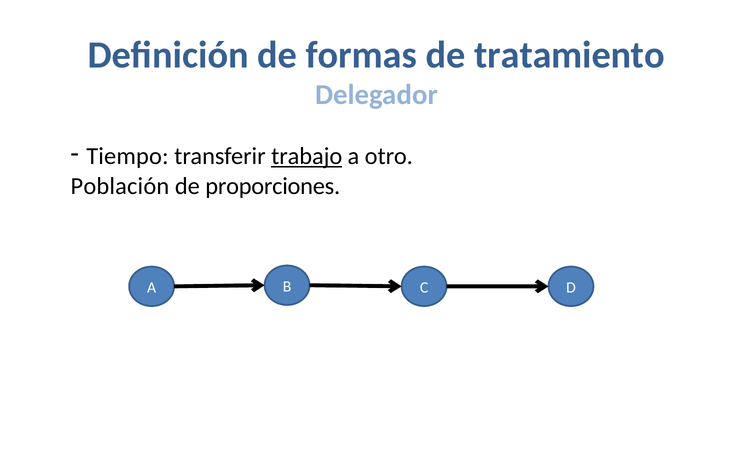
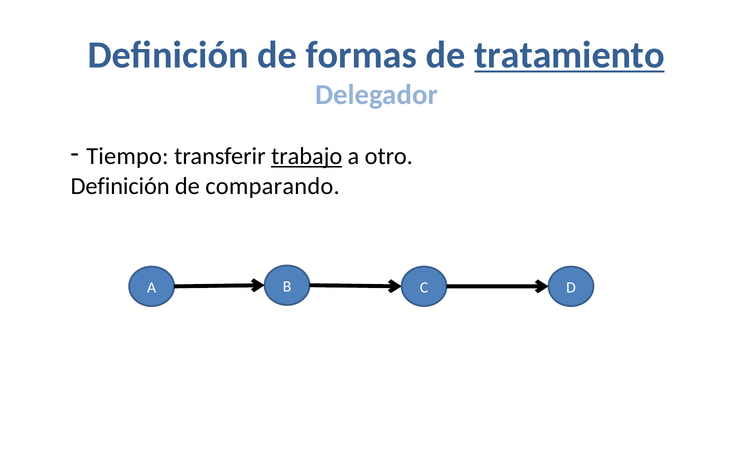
tratamiento underline: none -> present
Población at (120, 186): Población -> Definición
proporciones: proporciones -> comparando
